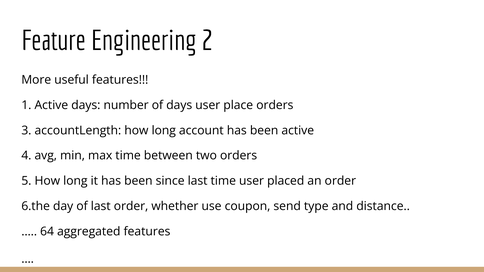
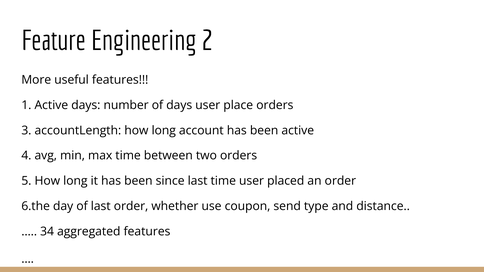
64: 64 -> 34
